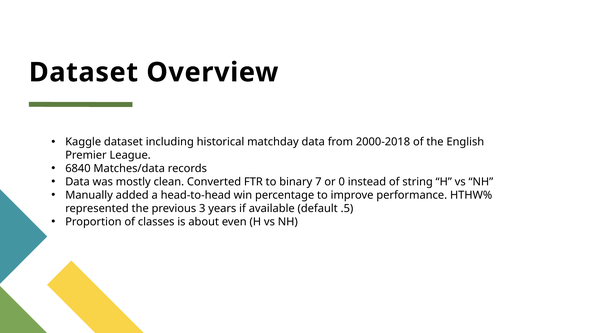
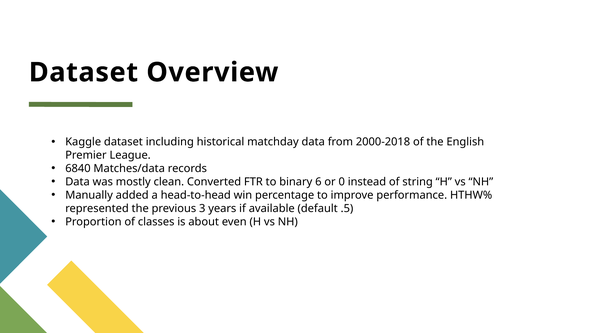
7: 7 -> 6
